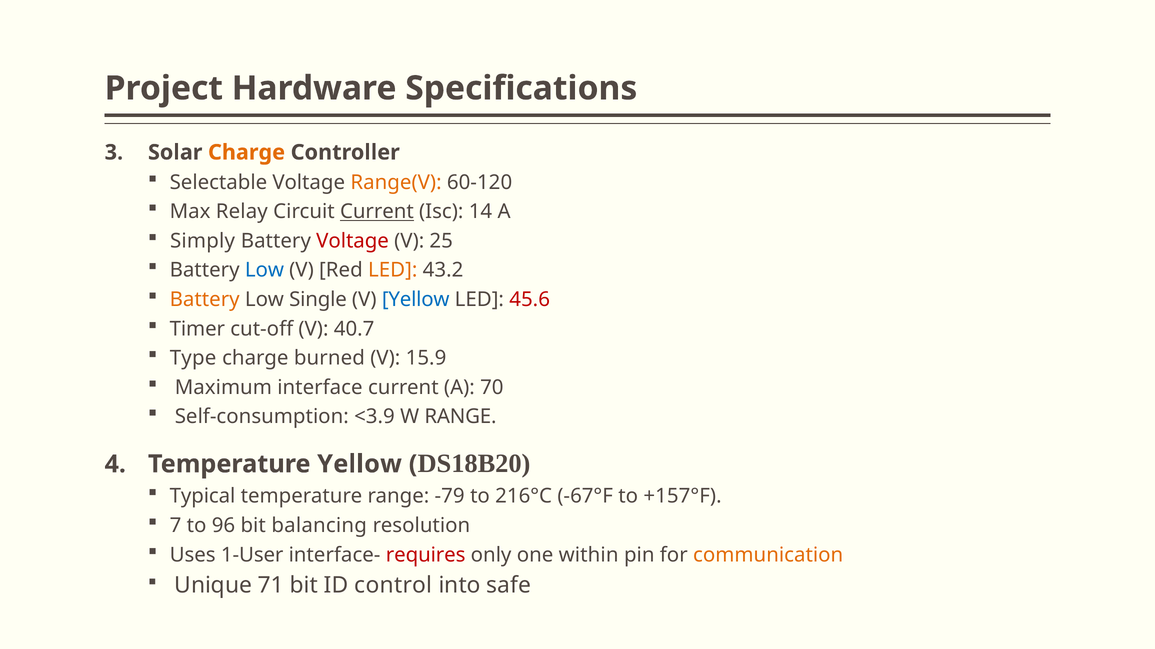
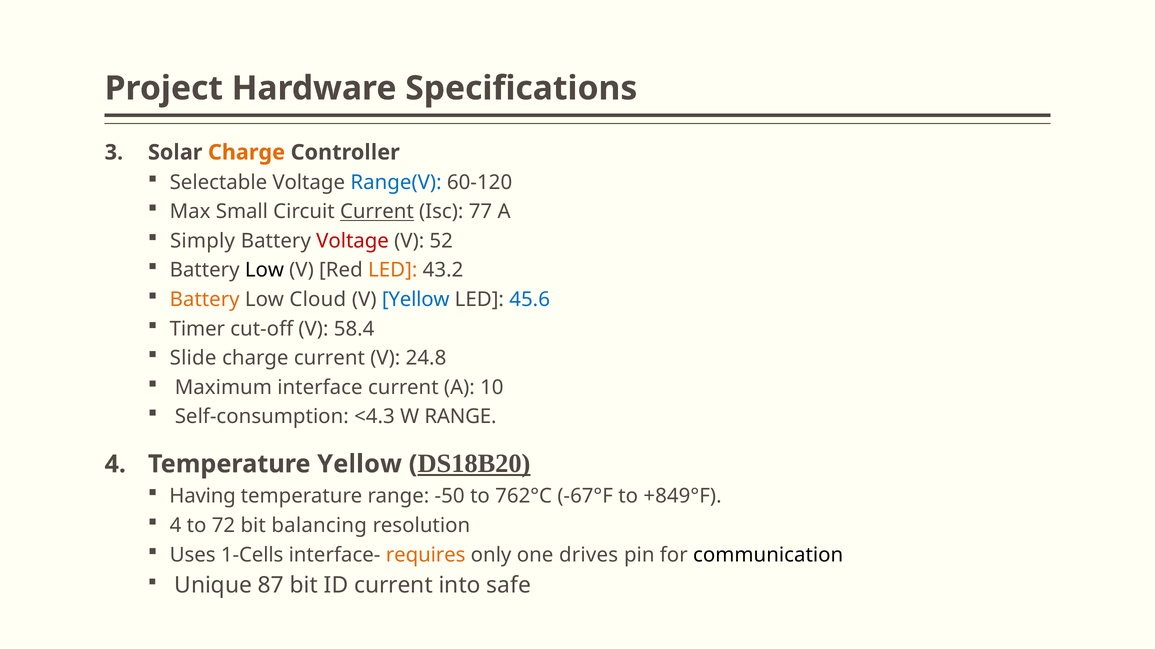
Range(V colour: orange -> blue
Relay: Relay -> Small
14: 14 -> 77
25: 25 -> 52
Low at (264, 271) colour: blue -> black
Single: Single -> Cloud
45.6 colour: red -> blue
40.7: 40.7 -> 58.4
Type: Type -> Slide
charge burned: burned -> current
15.9: 15.9 -> 24.8
70: 70 -> 10
<3.9: <3.9 -> <4.3
DS18B20 underline: none -> present
Typical: Typical -> Having
-79: -79 -> -50
216°C: 216°C -> 762°C
+157°F: +157°F -> +849°F
7 at (175, 526): 7 -> 4
96: 96 -> 72
1-User: 1-User -> 1-Cells
requires colour: red -> orange
within: within -> drives
communication colour: orange -> black
71: 71 -> 87
ID control: control -> current
